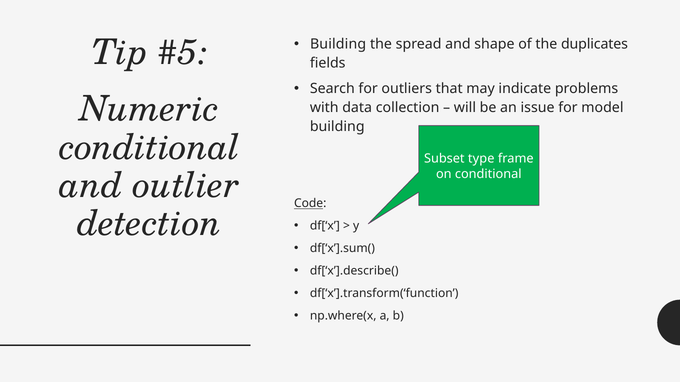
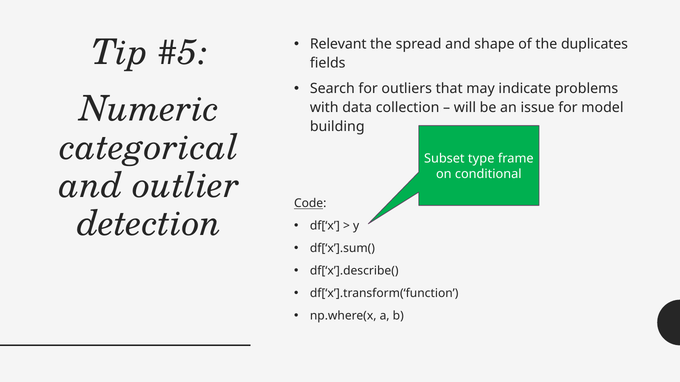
Building at (338, 44): Building -> Relevant
conditional at (150, 148): conditional -> categorical
